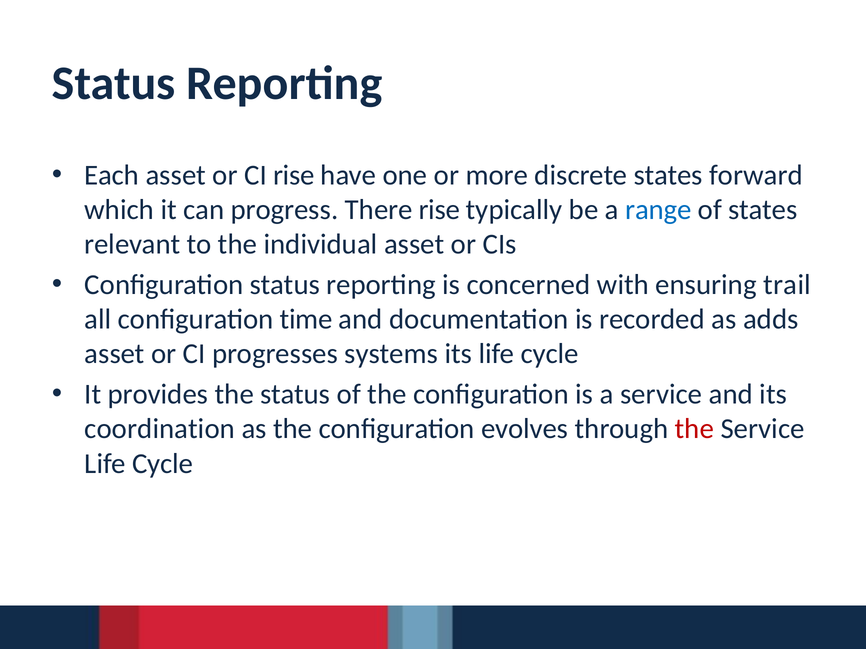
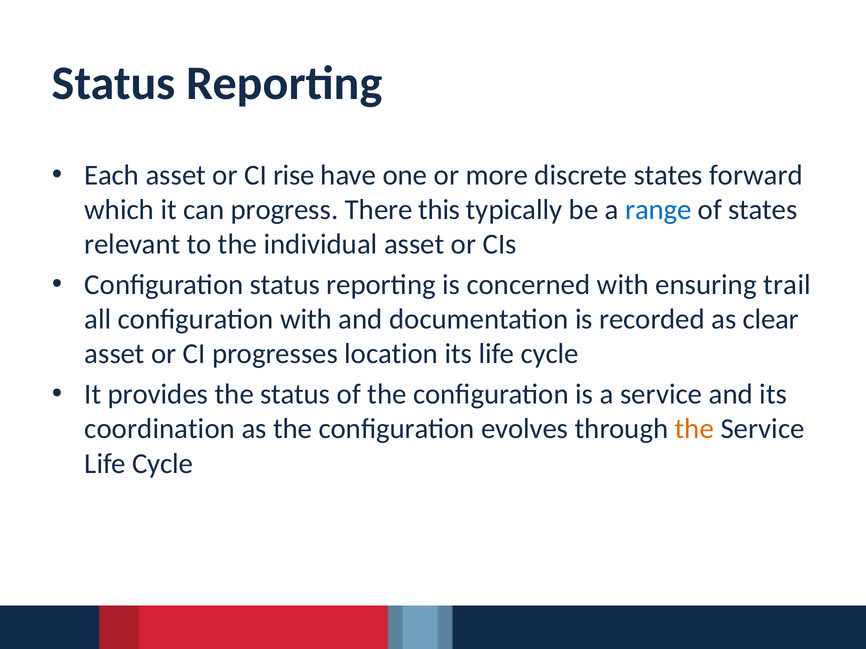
There rise: rise -> this
configuration time: time -> with
adds: adds -> clear
systems: systems -> location
the at (694, 429) colour: red -> orange
